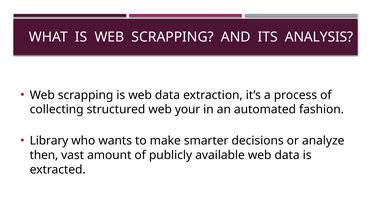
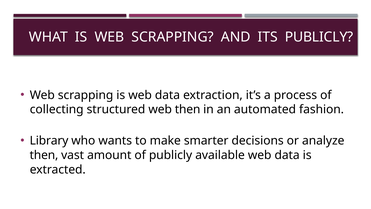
ITS ANALYSIS: ANALYSIS -> PUBLICLY
web your: your -> then
